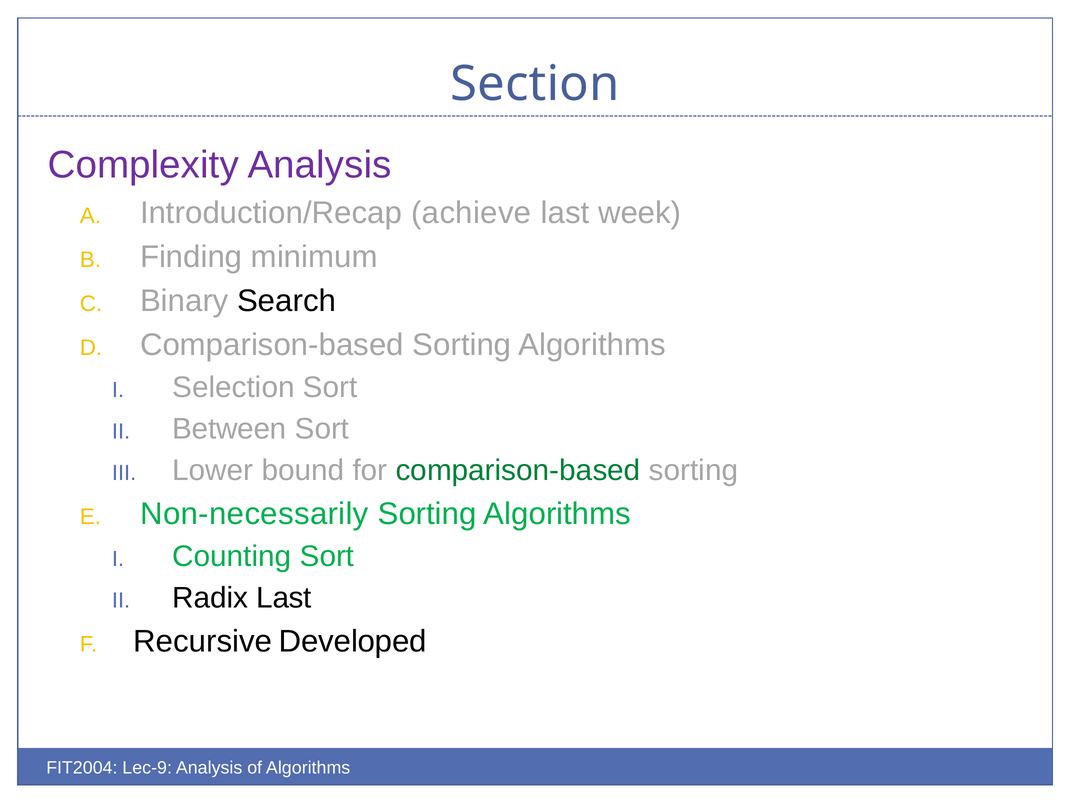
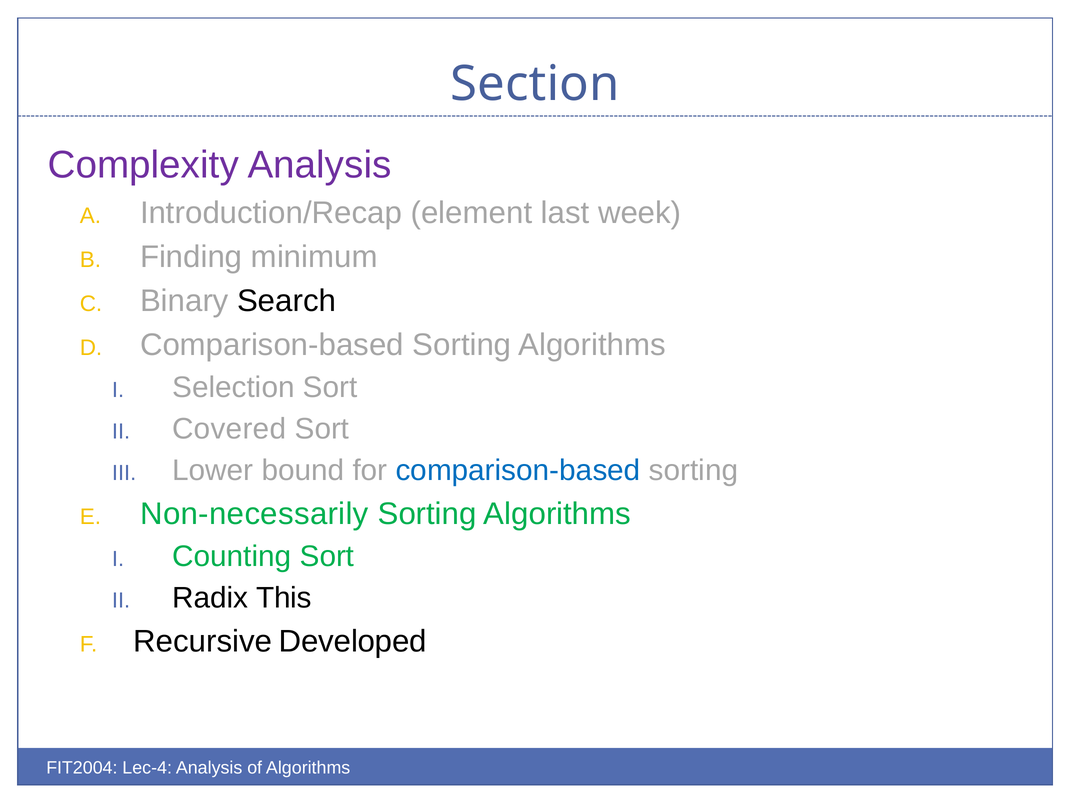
achieve: achieve -> element
Between: Between -> Covered
comparison-based at (518, 471) colour: green -> blue
Radix Last: Last -> This
Lec-9: Lec-9 -> Lec-4
